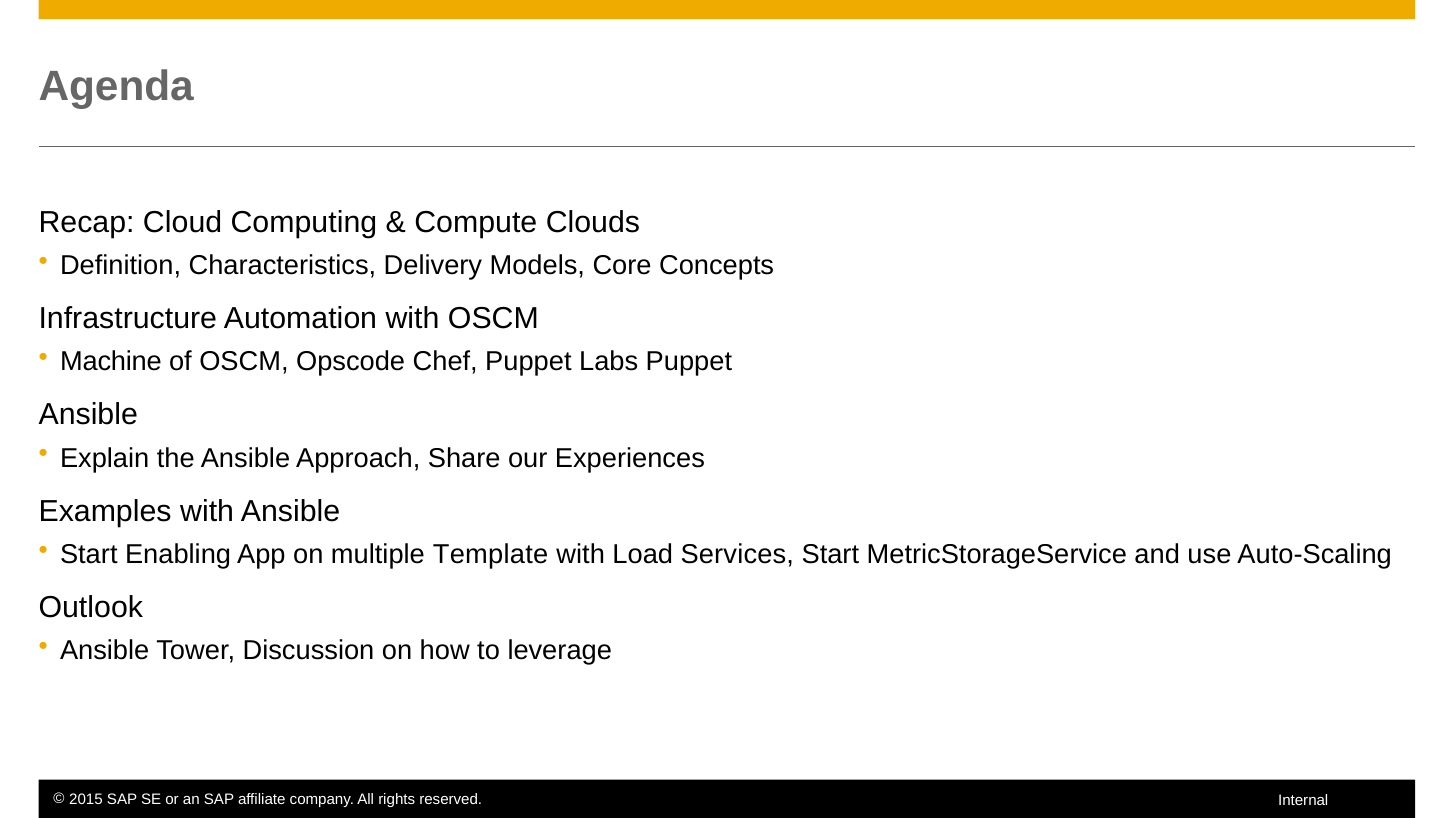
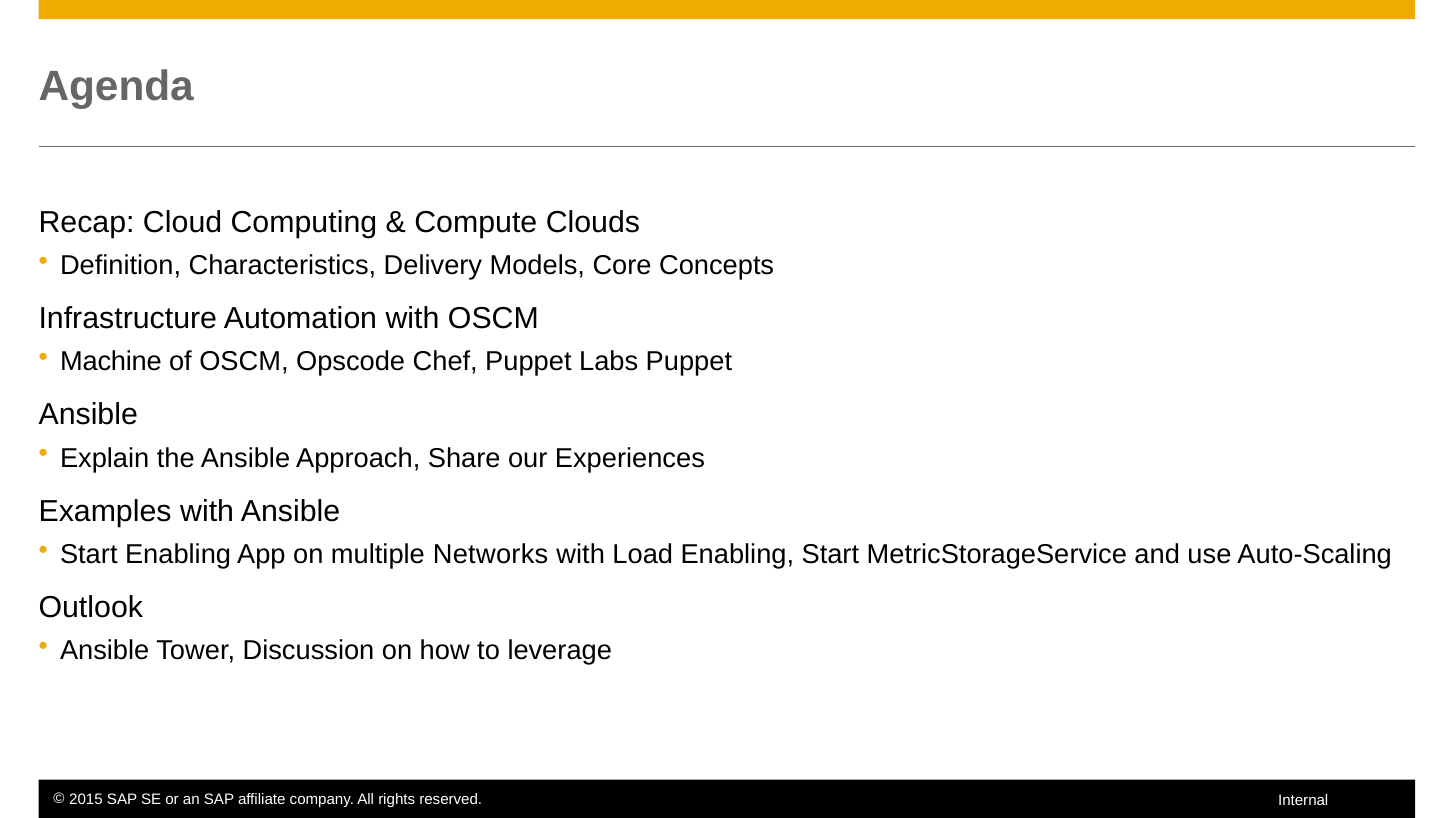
Template: Template -> Networks
Load Services: Services -> Enabling
